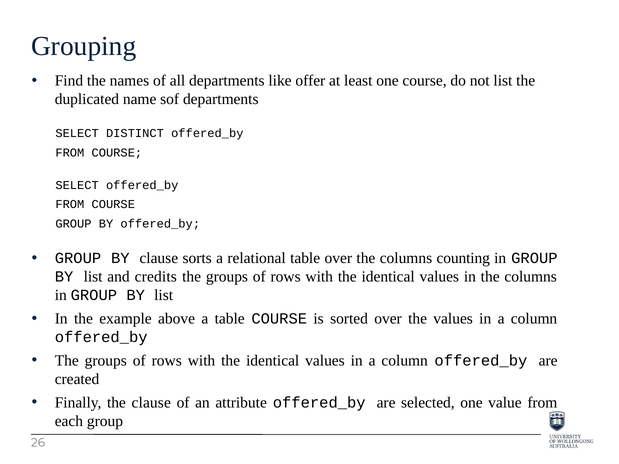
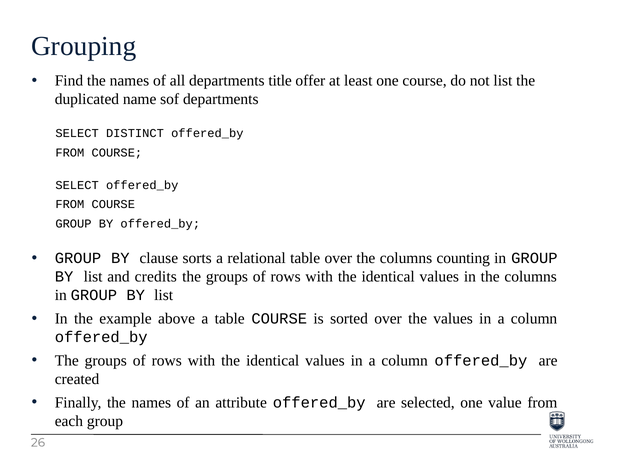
like: like -> title
Finally the clause: clause -> names
